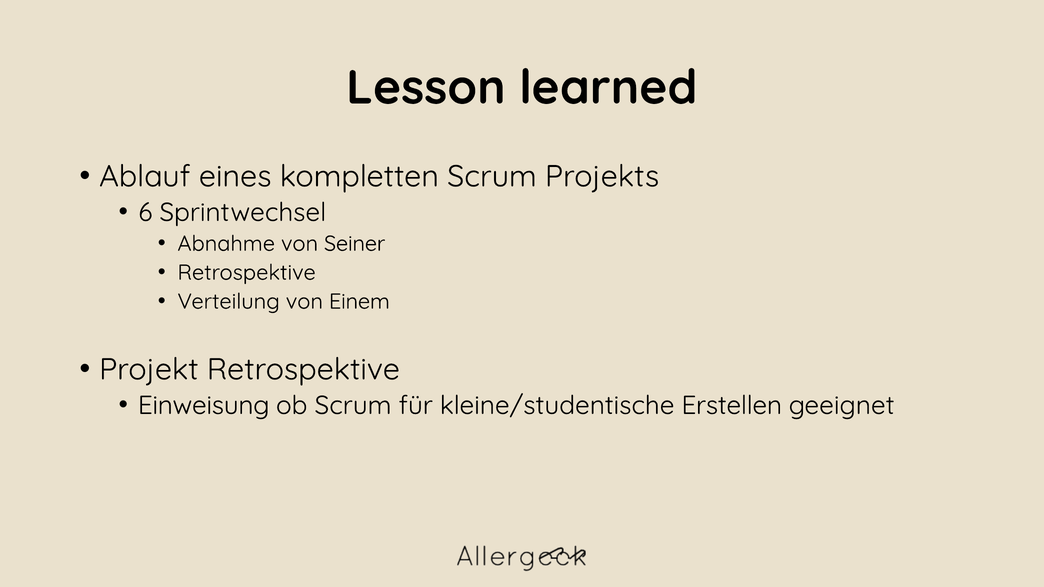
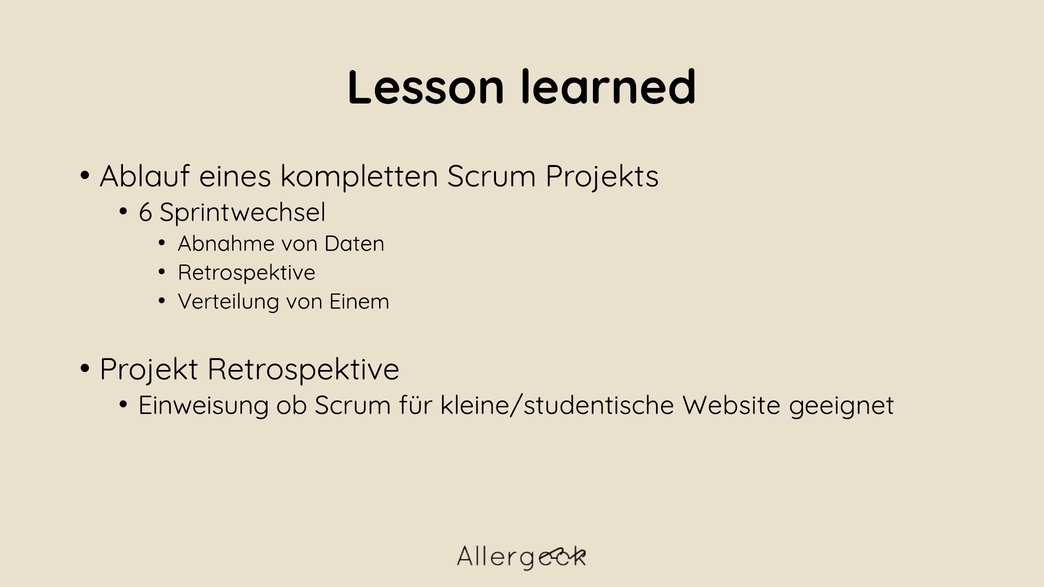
Seiner: Seiner -> Daten
Erstellen: Erstellen -> Website
